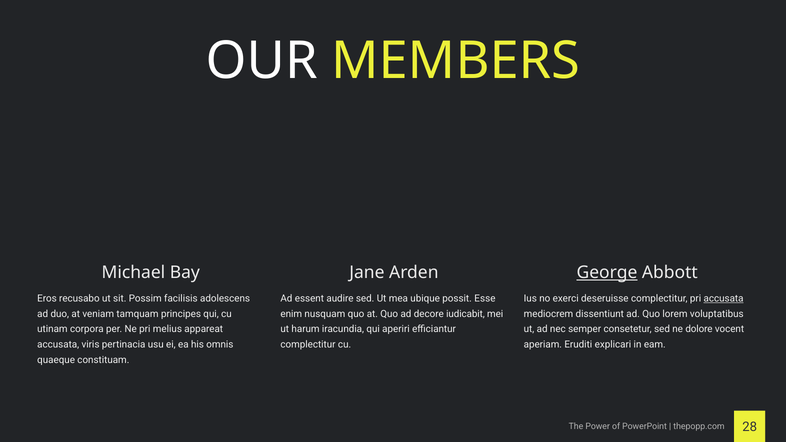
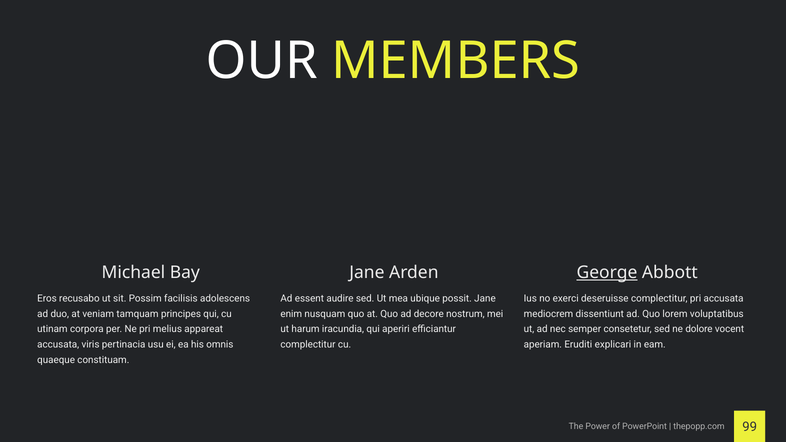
possit Esse: Esse -> Jane
accusata at (724, 299) underline: present -> none
iudicabit: iudicabit -> nostrum
28: 28 -> 99
